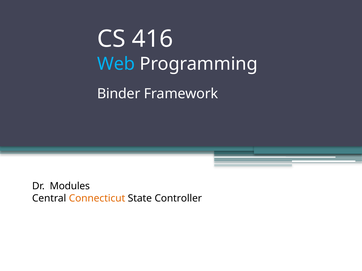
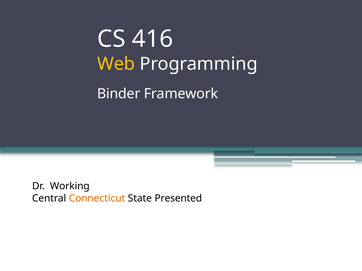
Web colour: light blue -> yellow
Modules: Modules -> Working
Controller: Controller -> Presented
